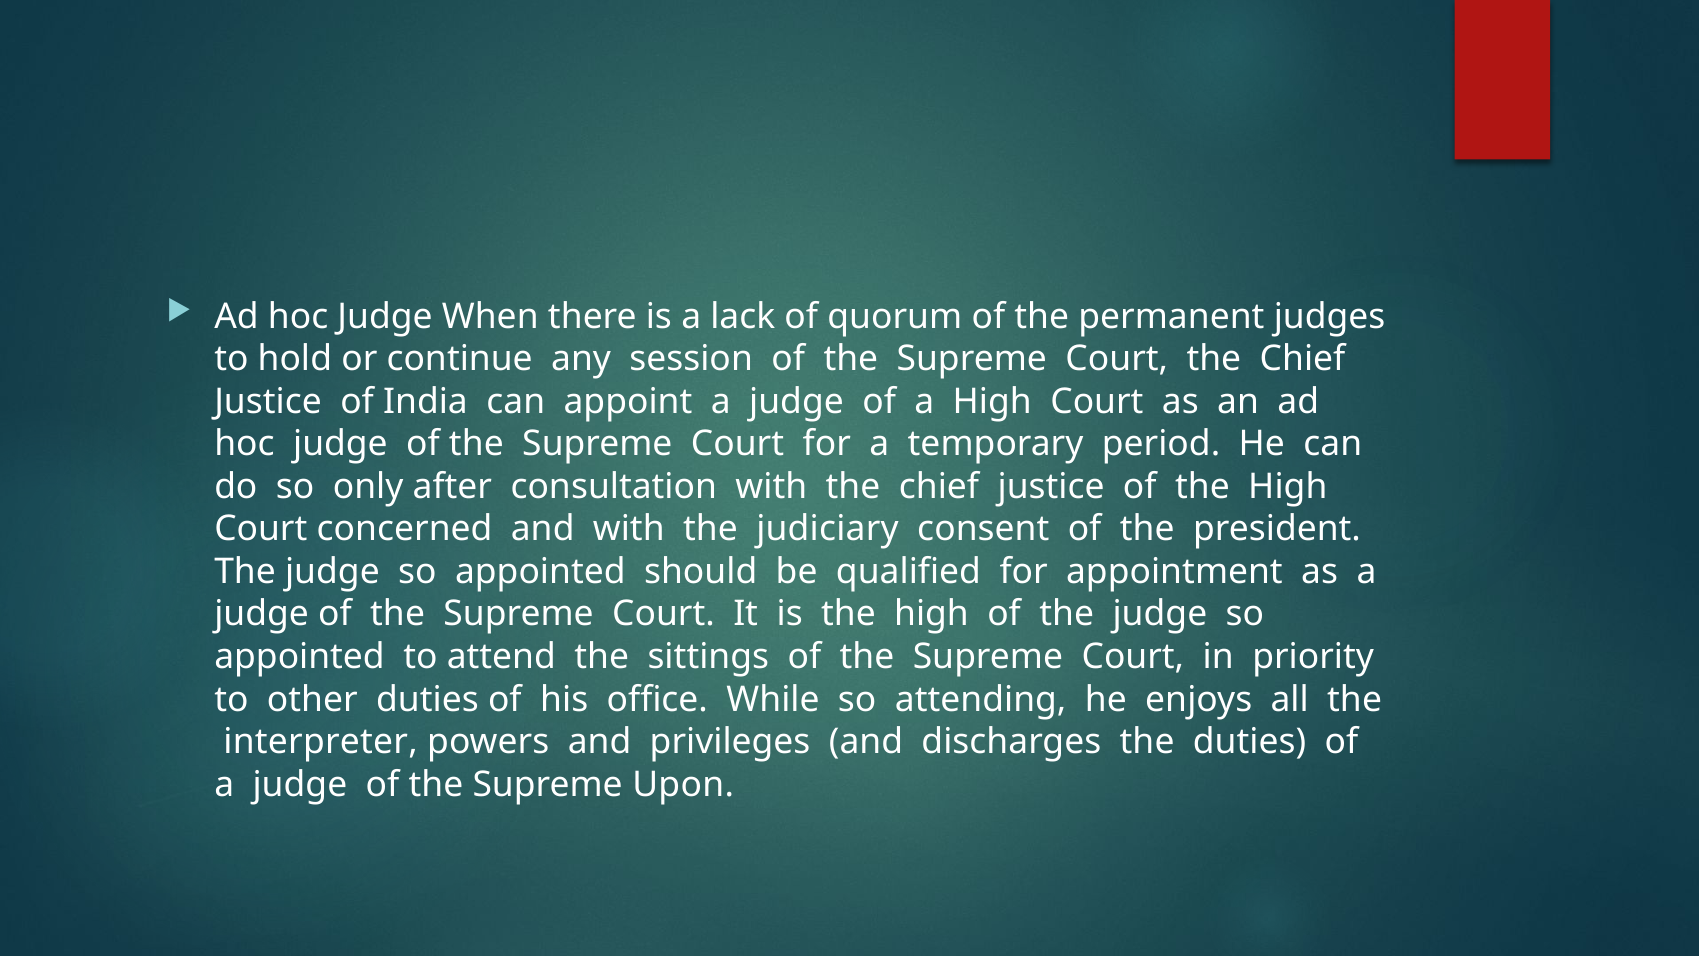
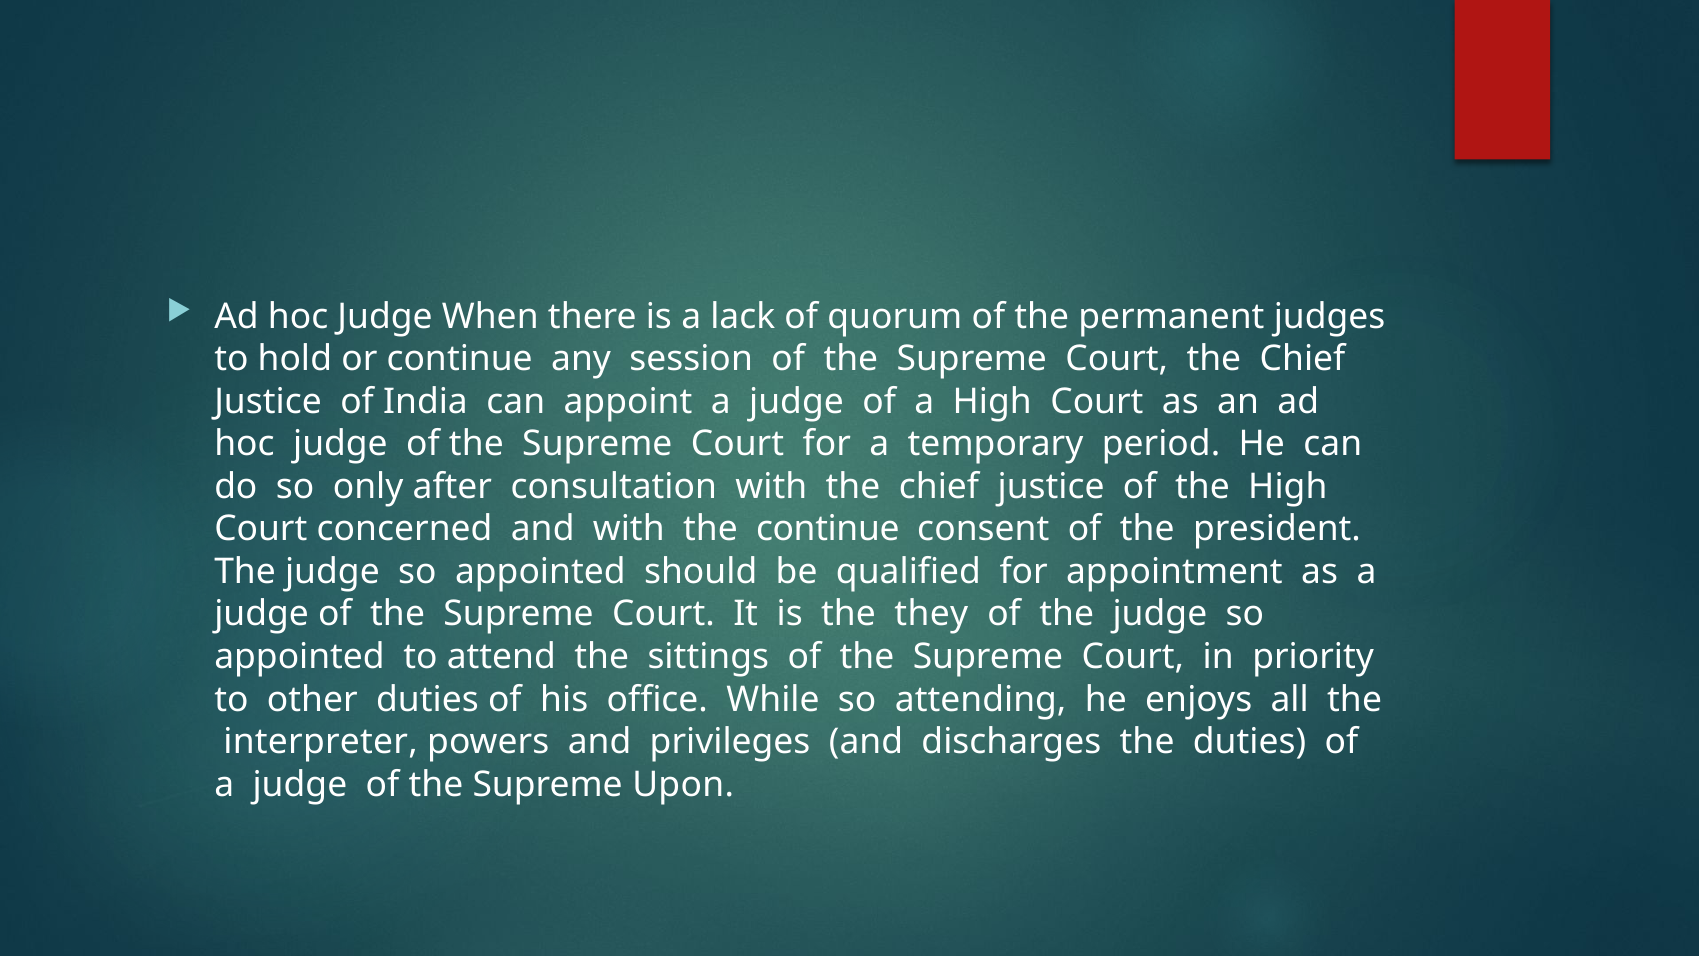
the judiciary: judiciary -> continue
is the high: high -> they
